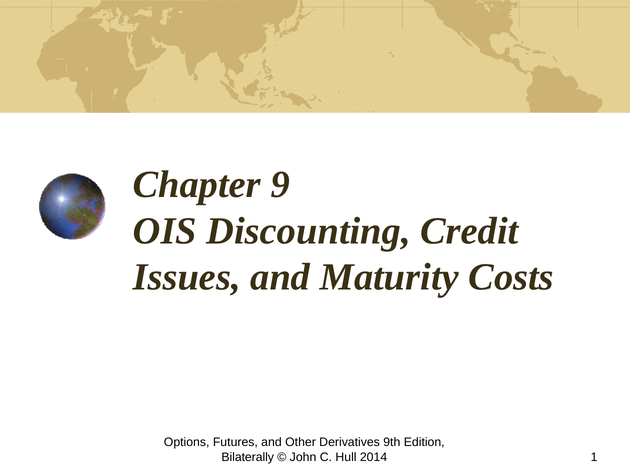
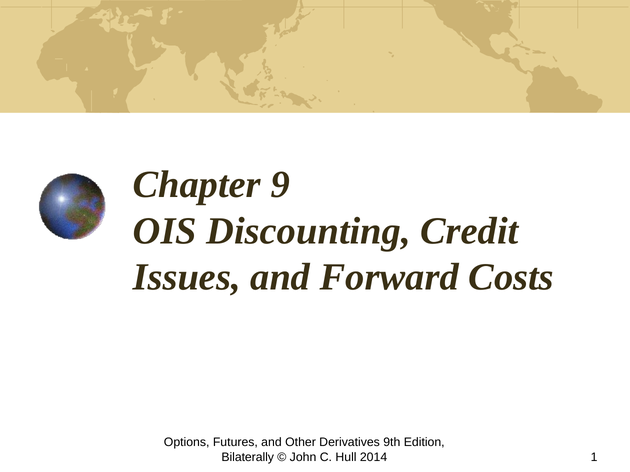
Maturity: Maturity -> Forward
